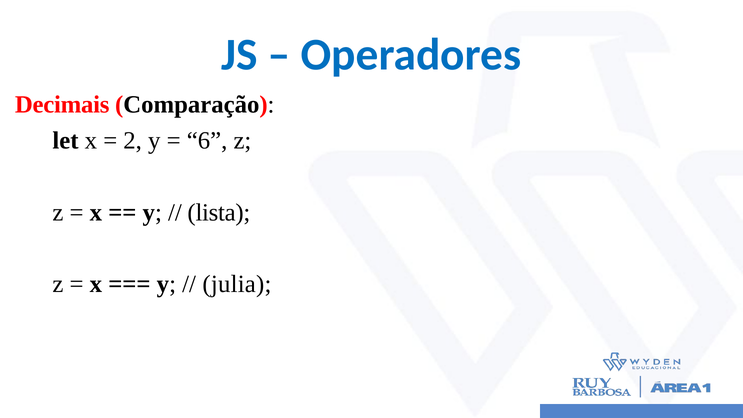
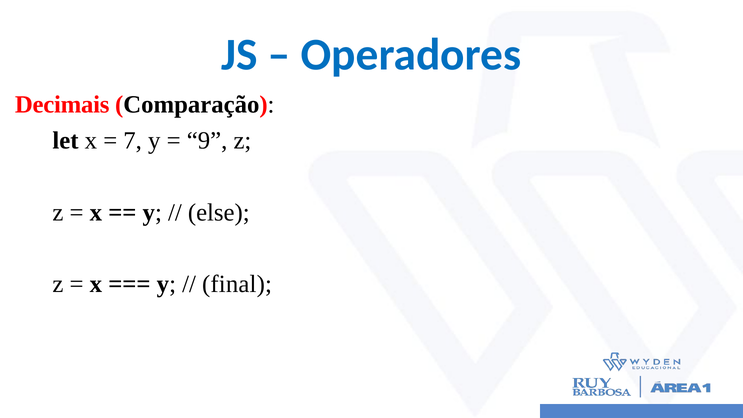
2: 2 -> 7
6: 6 -> 9
lista: lista -> else
julia: julia -> final
